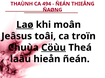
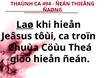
khi moân: moân -> hieån
toâi: toâi -> tôùi
Cöùu underline: present -> none
laâu: laâu -> giöõ
